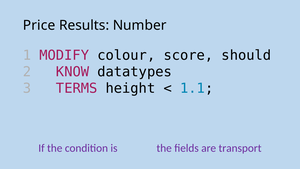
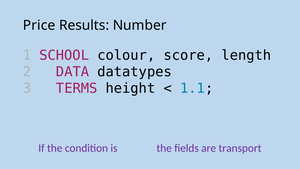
MODIFY: MODIFY -> SCHOOL
should: should -> length
KNOW: KNOW -> DATA
